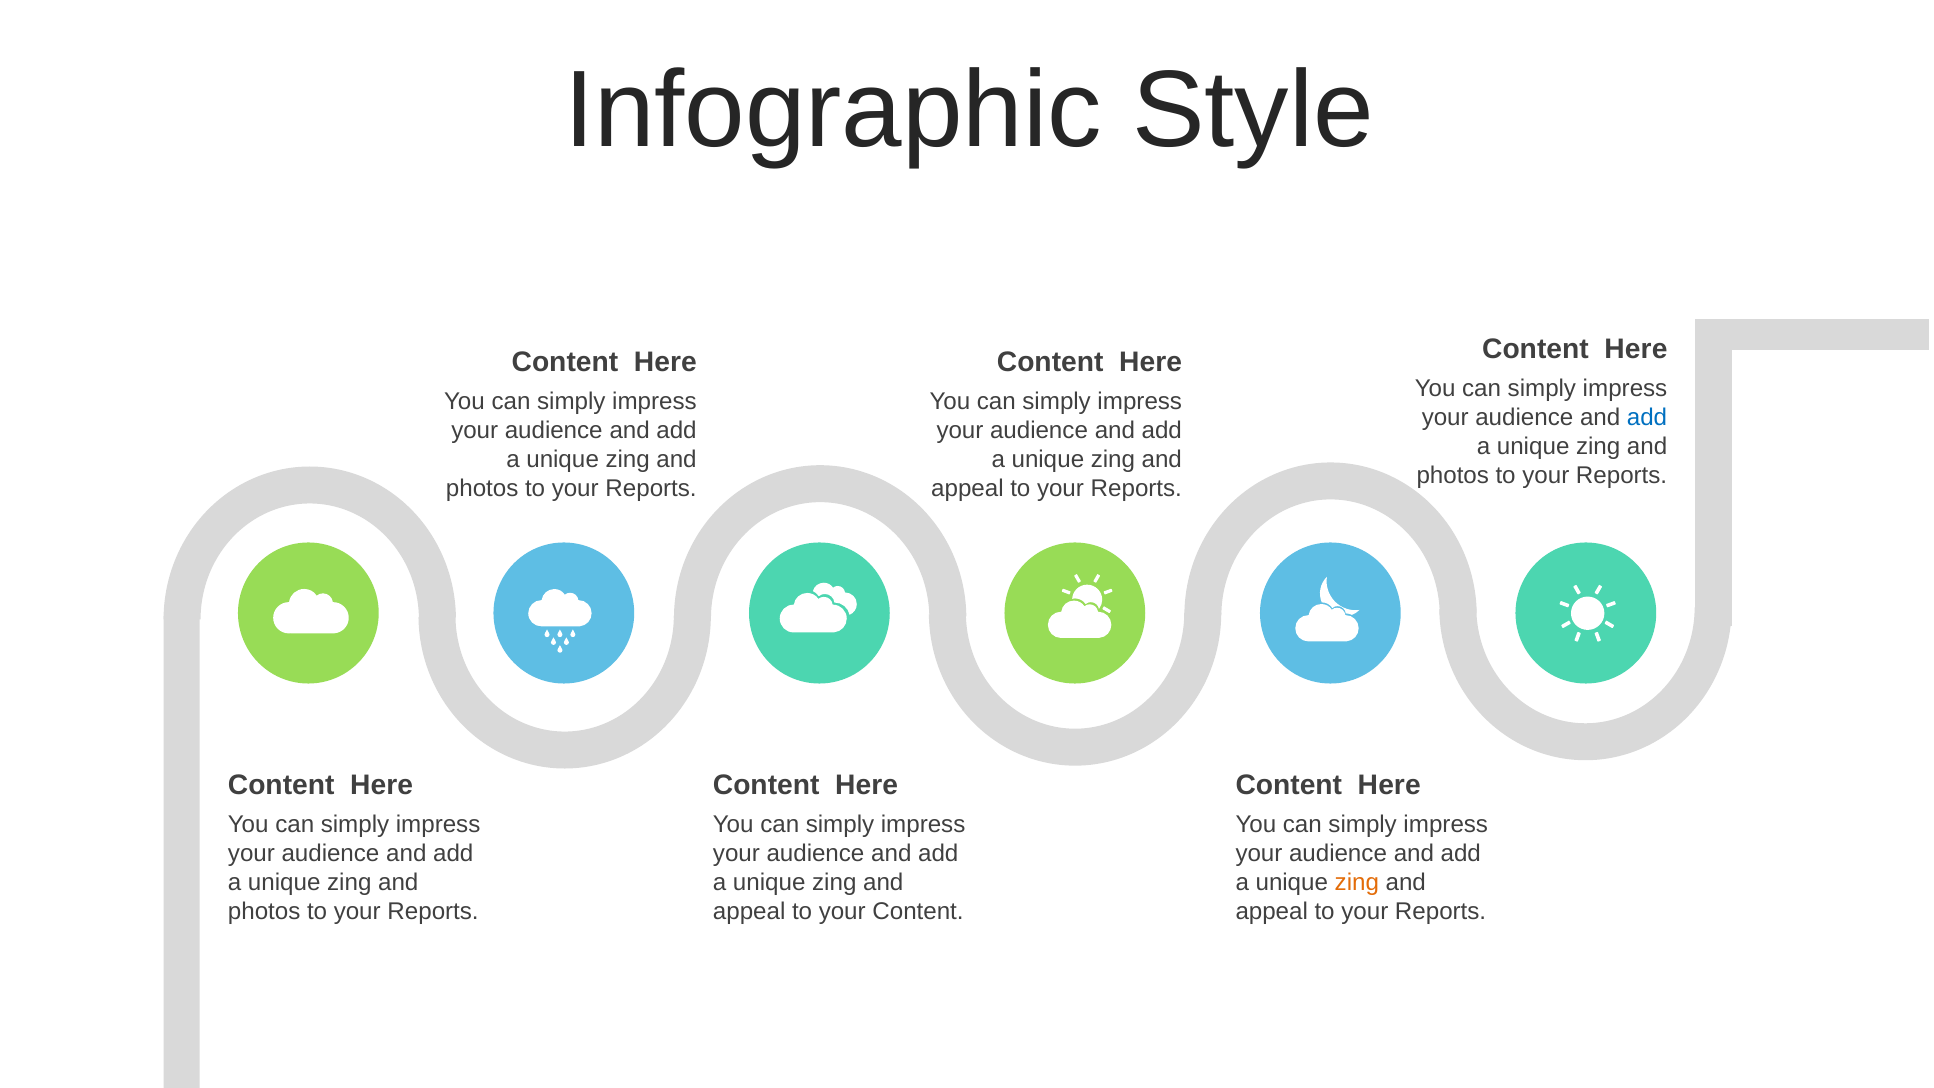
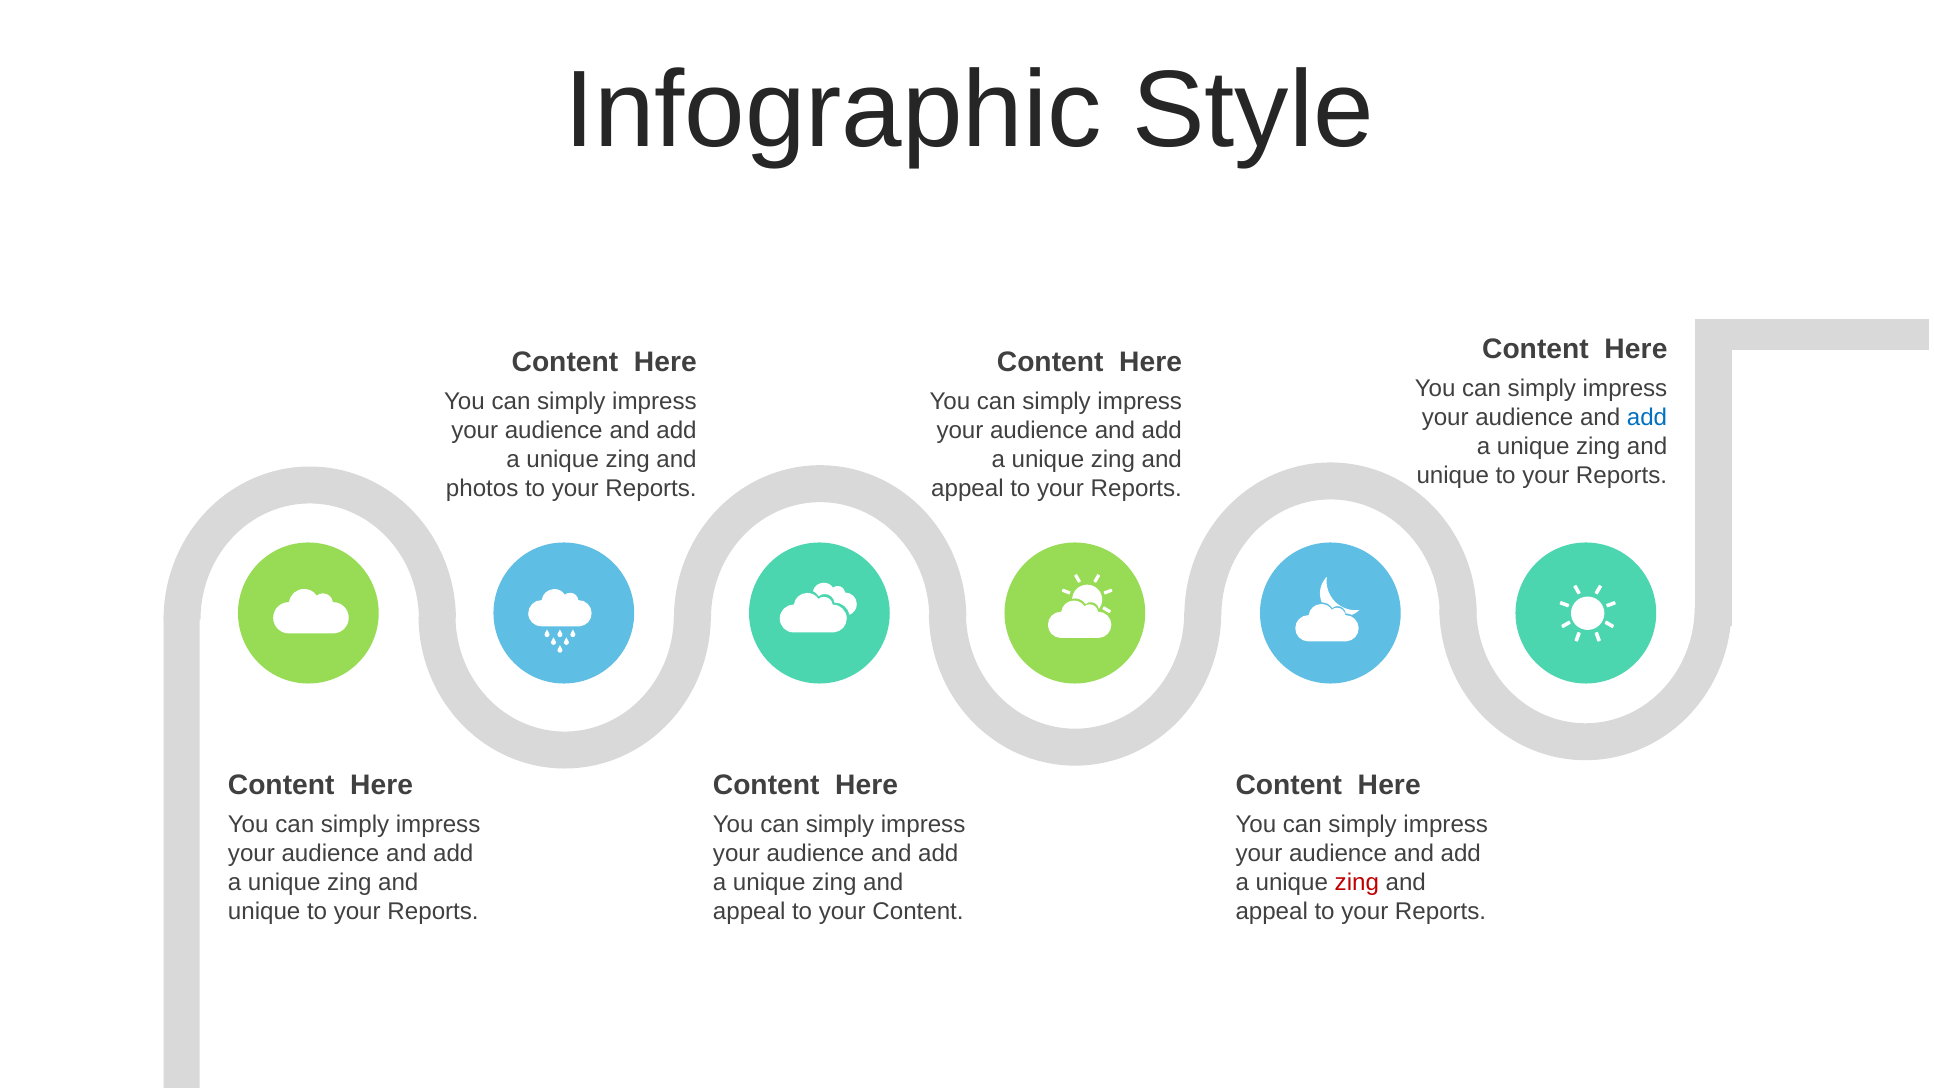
photos at (1453, 476): photos -> unique
zing at (1357, 883) colour: orange -> red
photos at (264, 912): photos -> unique
